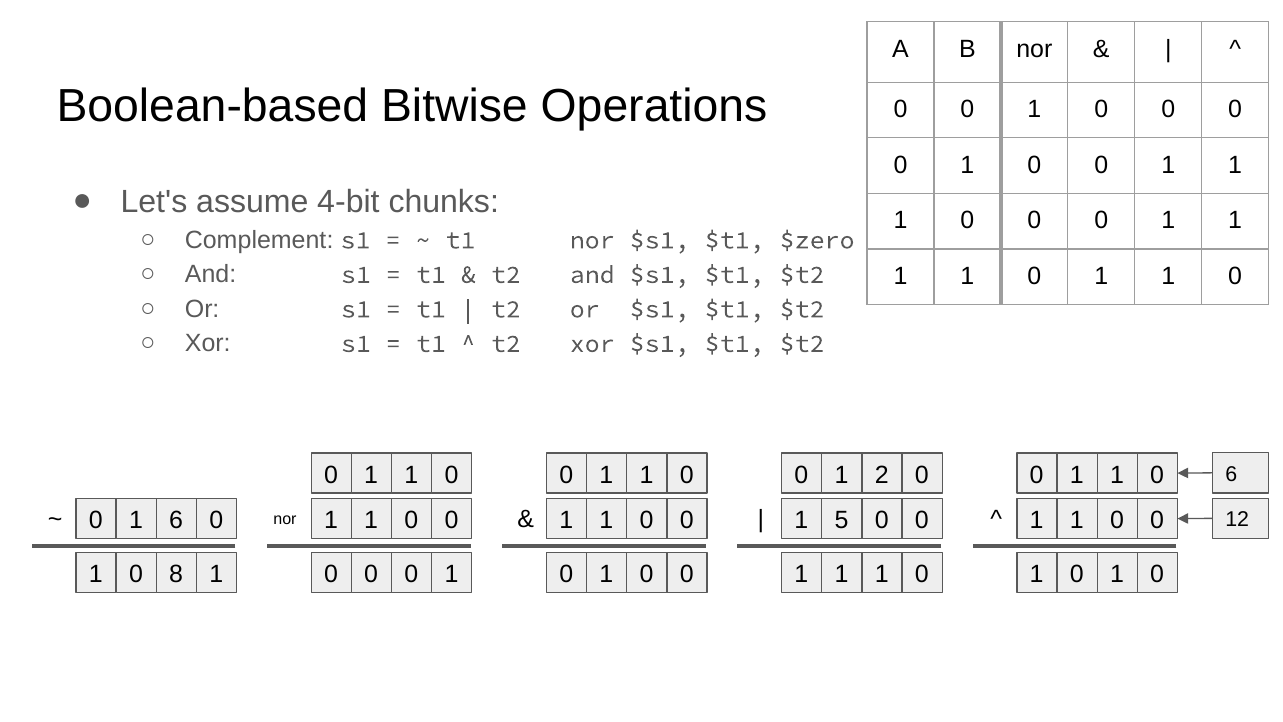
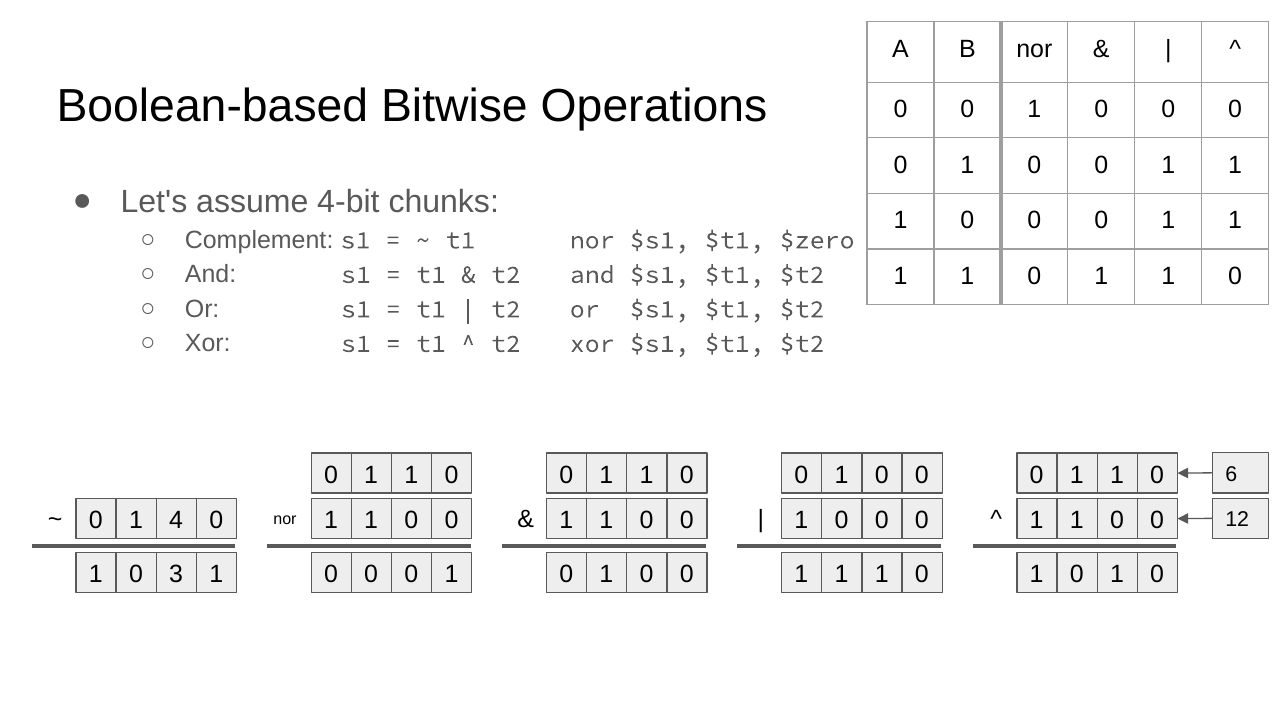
2 at (882, 475): 2 -> 0
1 6: 6 -> 4
5 at (842, 520): 5 -> 0
8: 8 -> 3
